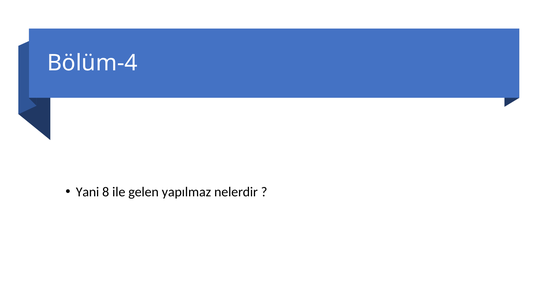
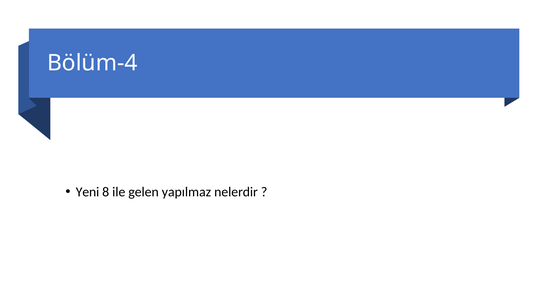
Yani: Yani -> Yeni
